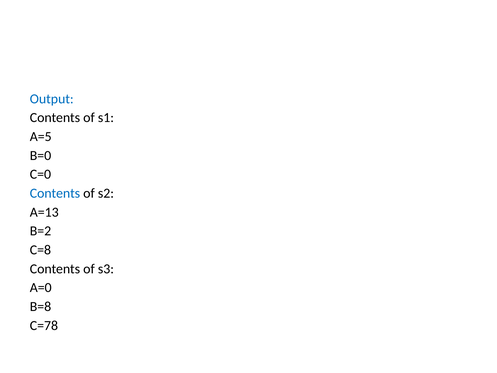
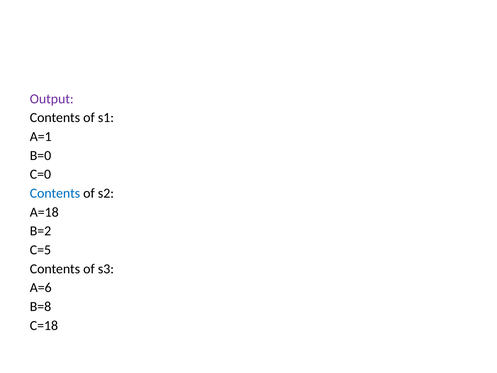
Output colour: blue -> purple
A=5: A=5 -> A=1
A=13: A=13 -> A=18
C=8: C=8 -> C=5
A=0: A=0 -> A=6
C=78: C=78 -> C=18
